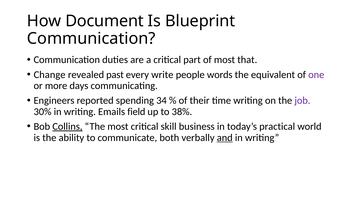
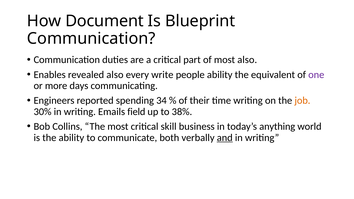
most that: that -> also
Change: Change -> Enables
revealed past: past -> also
people words: words -> ability
job colour: purple -> orange
Collins underline: present -> none
practical: practical -> anything
